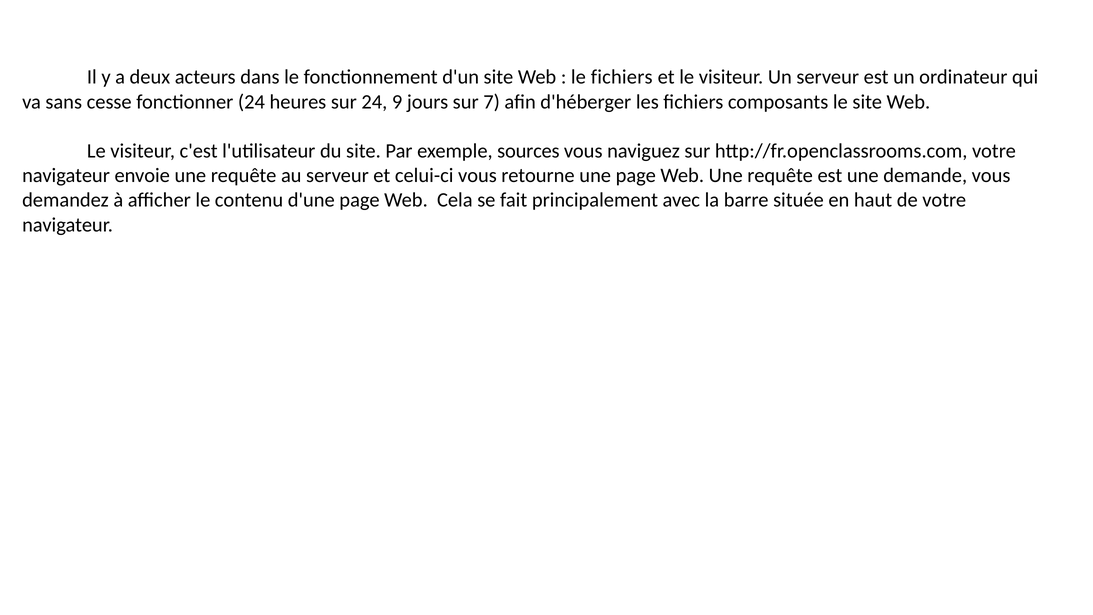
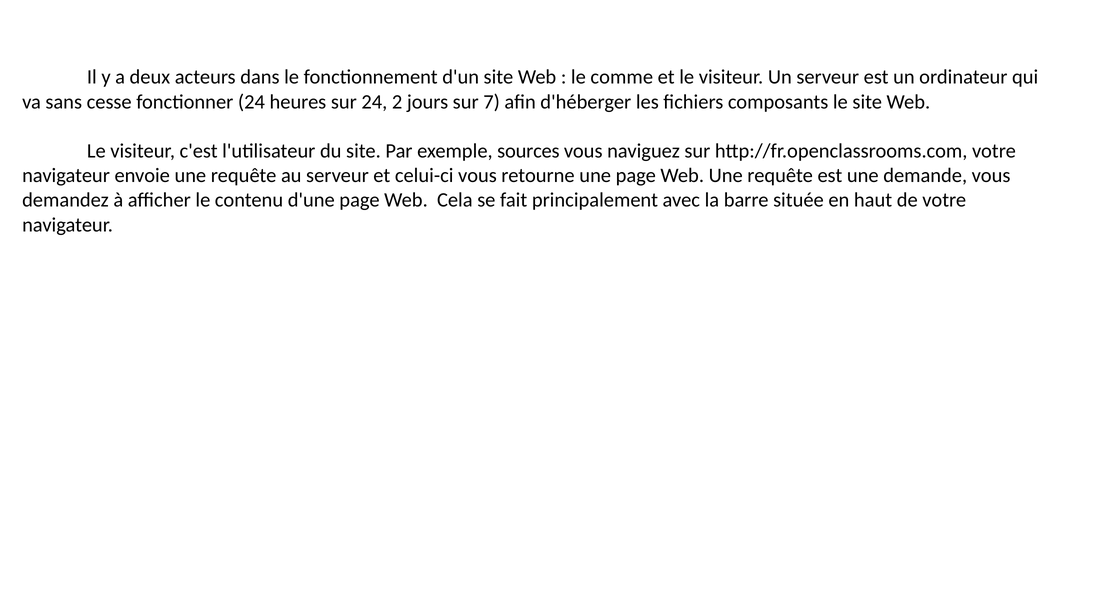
le fichiers: fichiers -> comme
9: 9 -> 2
